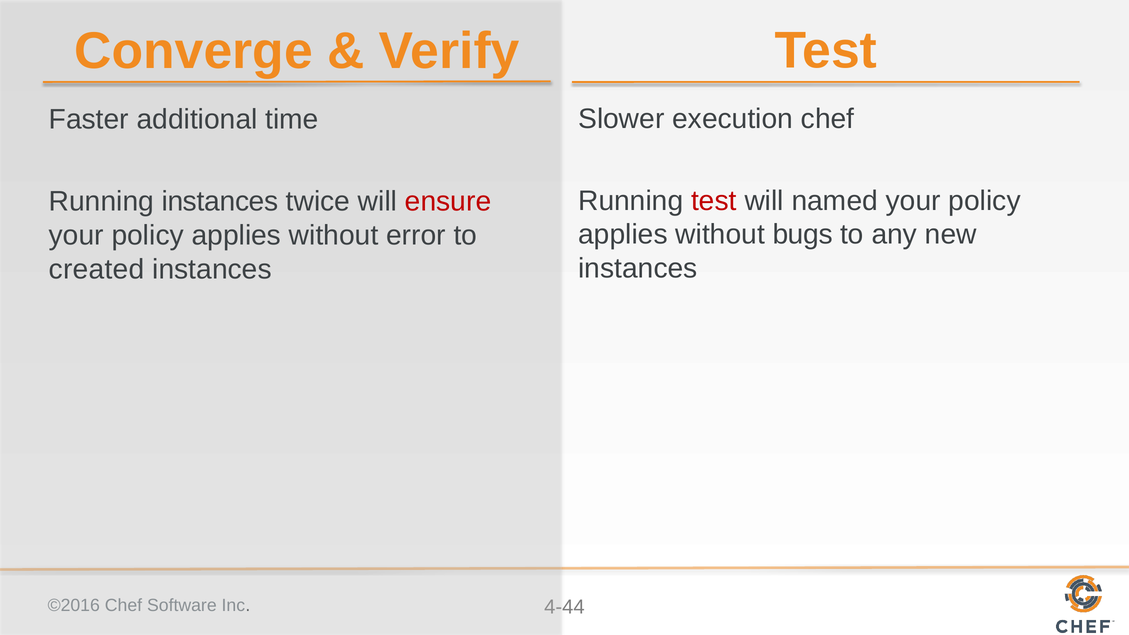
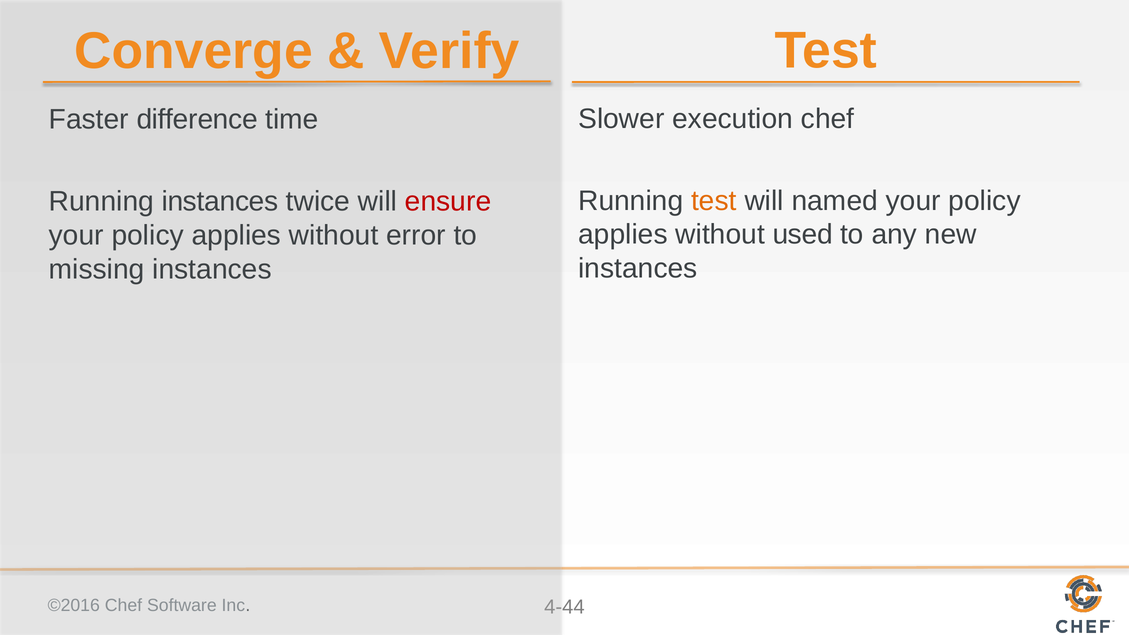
additional: additional -> difference
test at (714, 201) colour: red -> orange
bugs: bugs -> used
created: created -> missing
